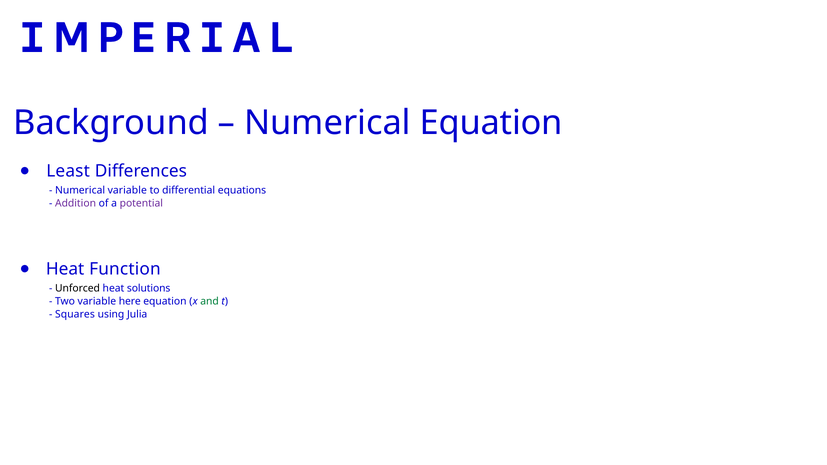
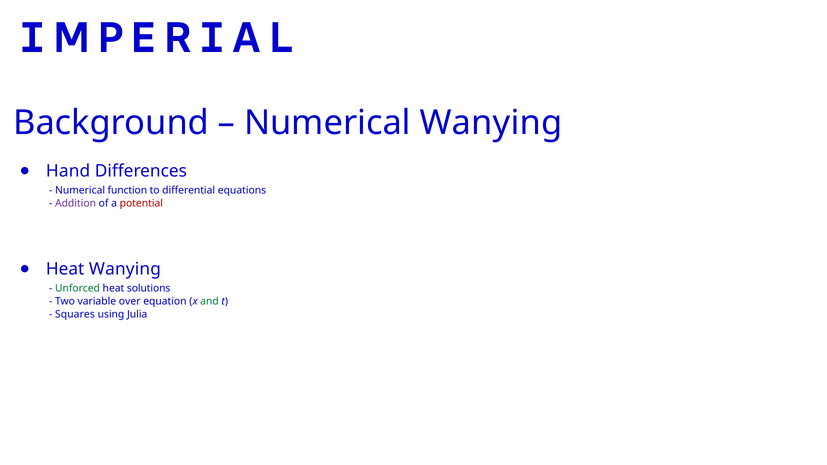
Numerical Equation: Equation -> Wanying
Least: Least -> Hand
Numerical variable: variable -> function
potential colour: purple -> red
Heat Function: Function -> Wanying
Unforced colour: black -> green
here: here -> over
